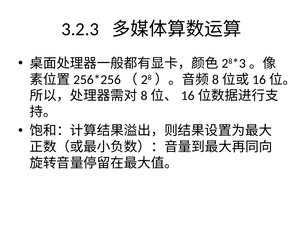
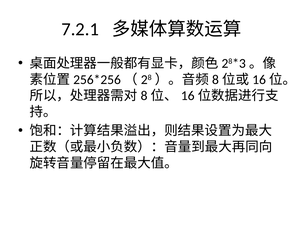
3.2.3: 3.2.3 -> 7.2.1
